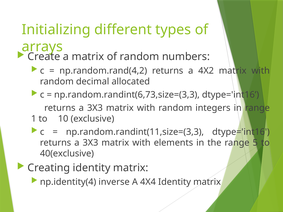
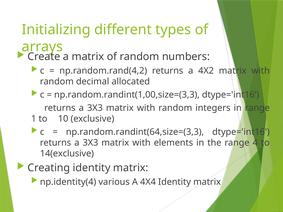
np.random.randint(6,73,size=(3,3: np.random.randint(6,73,size=(3,3 -> np.random.randint(1,00,size=(3,3
np.random.randint(11,size=(3,3: np.random.randint(11,size=(3,3 -> np.random.randint(64,size=(3,3
5: 5 -> 4
40(exclusive: 40(exclusive -> 14(exclusive
inverse: inverse -> various
